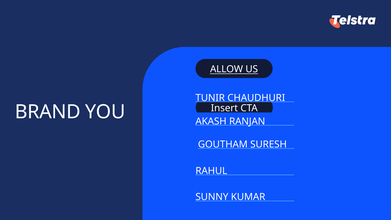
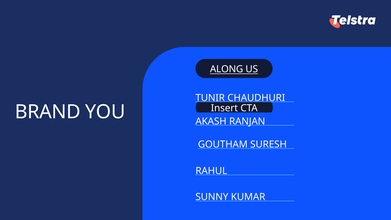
ALLOW: ALLOW -> ALONG
